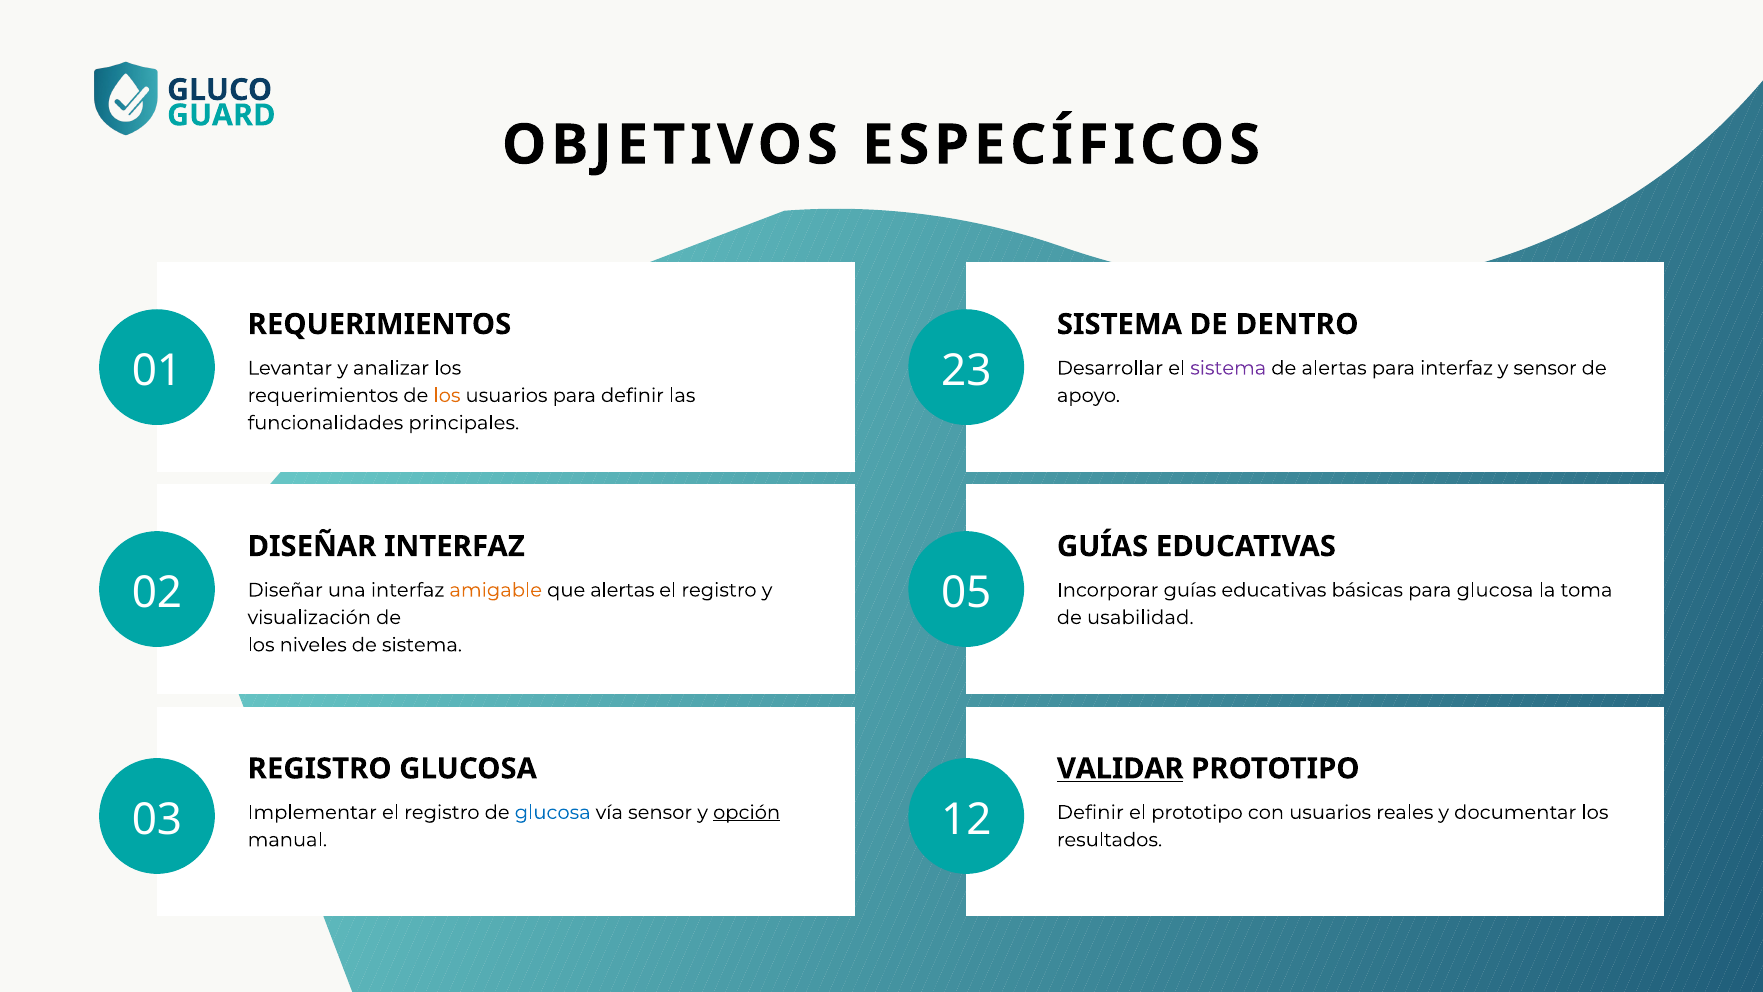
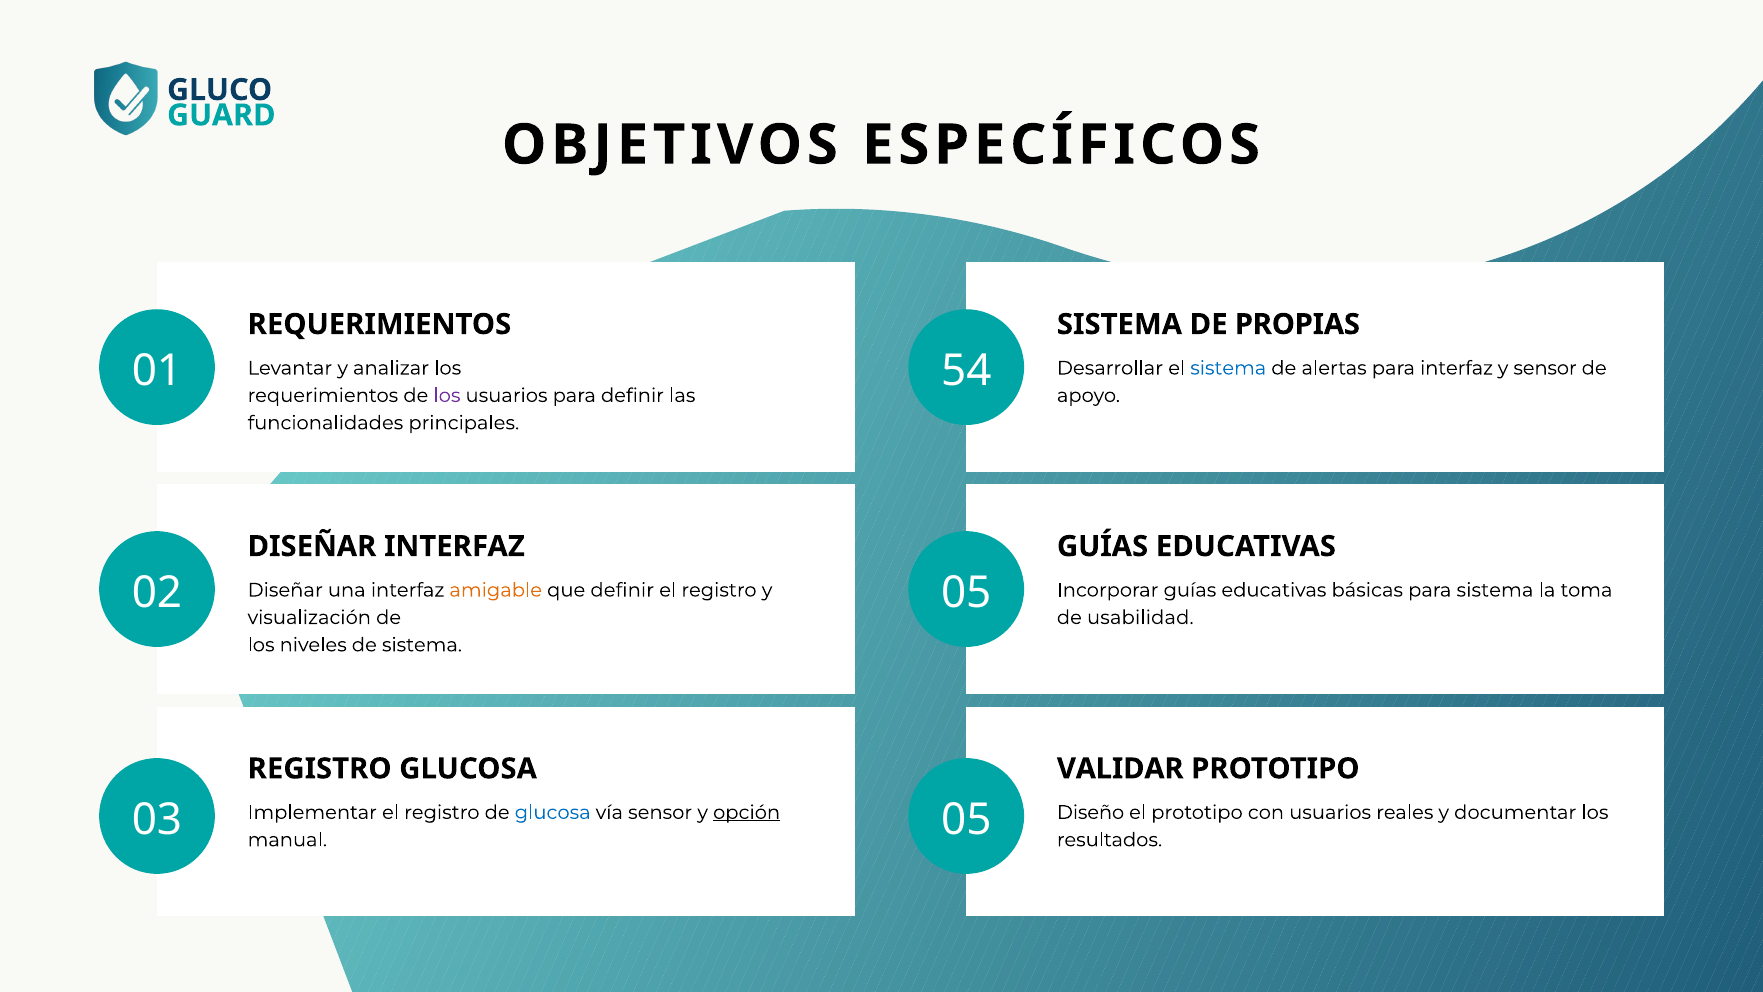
DENTRO: DENTRO -> PROPIAS
23: 23 -> 54
sistema at (1228, 368) colour: purple -> blue
los at (447, 395) colour: orange -> purple
que alertas: alertas -> definir
para glucosa: glucosa -> sistema
VALIDAR underline: present -> none
03 12: 12 -> 05
Definir at (1090, 812): Definir -> Diseño
